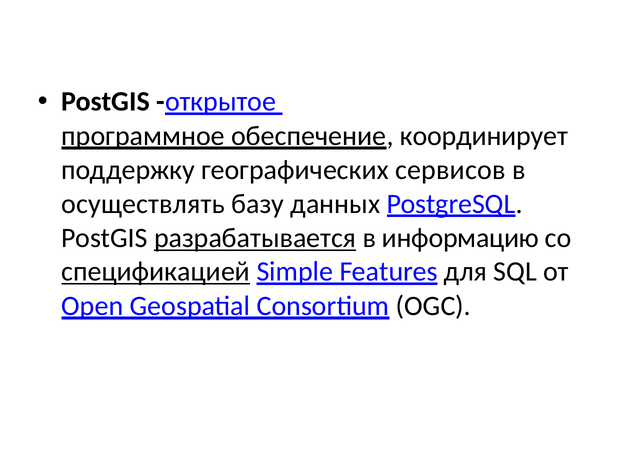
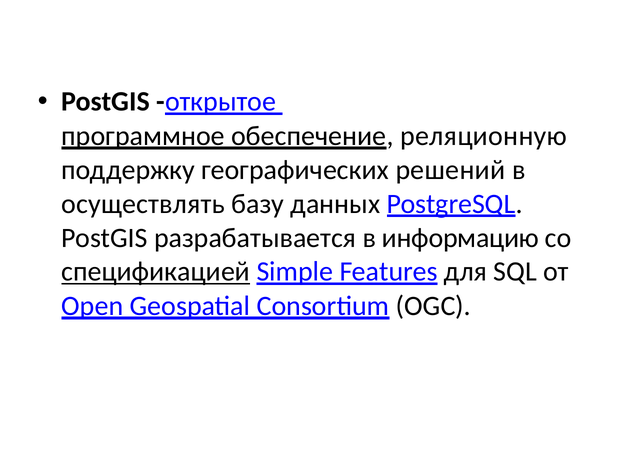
координирует: координирует -> реляционную
сервисов: сервисов -> решений
разрабатывается underline: present -> none
